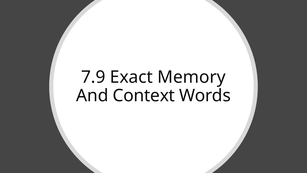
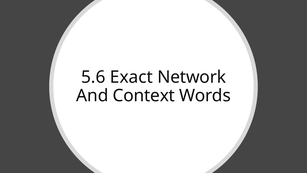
7.9: 7.9 -> 5.6
Memory: Memory -> Network
